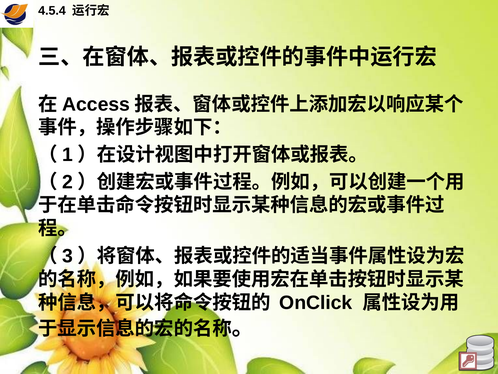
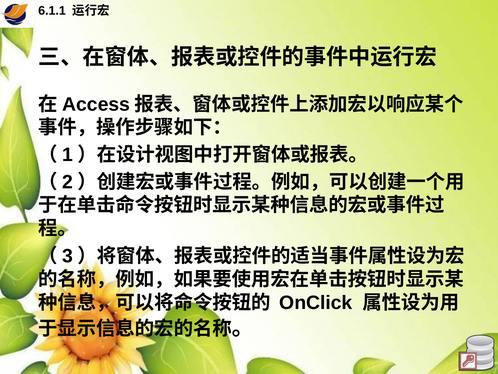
4.5.4: 4.5.4 -> 6.1.1
